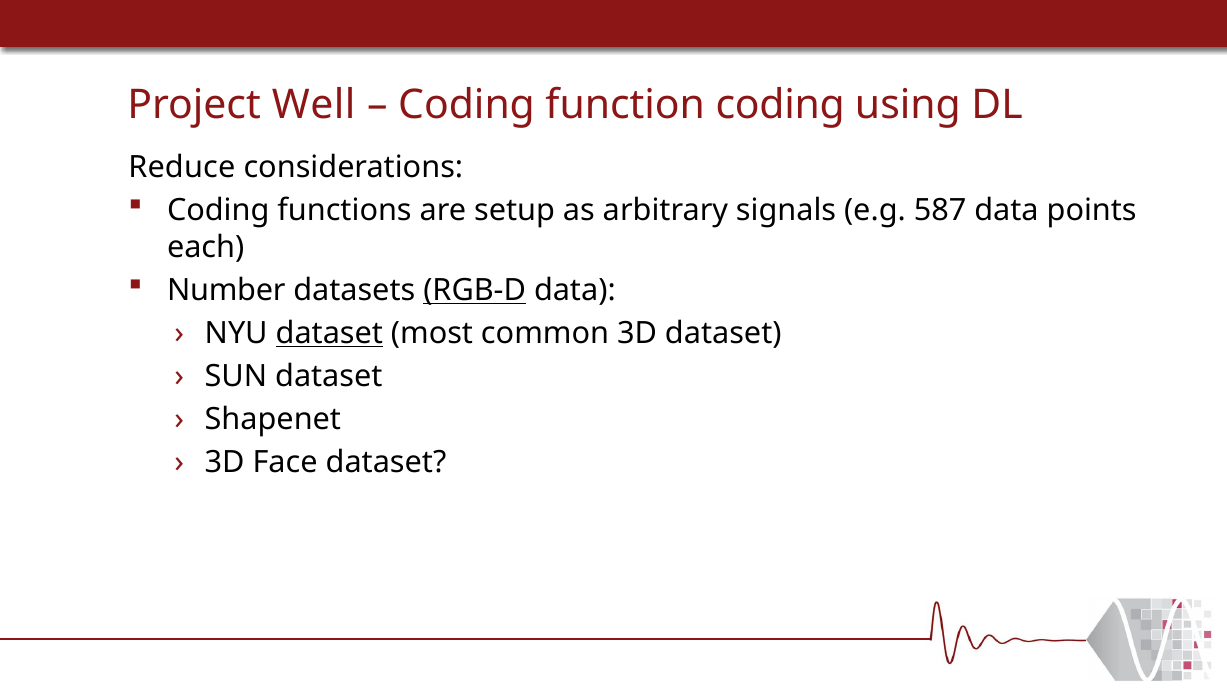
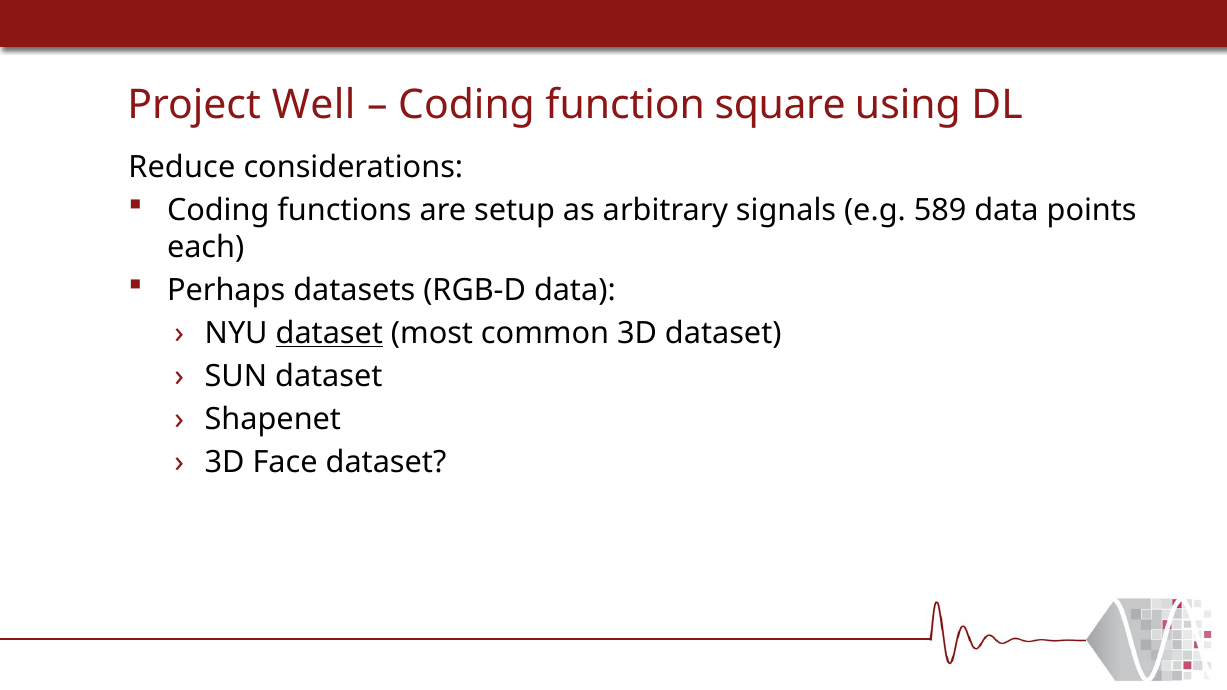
function coding: coding -> square
587: 587 -> 589
Number: Number -> Perhaps
RGB-D underline: present -> none
